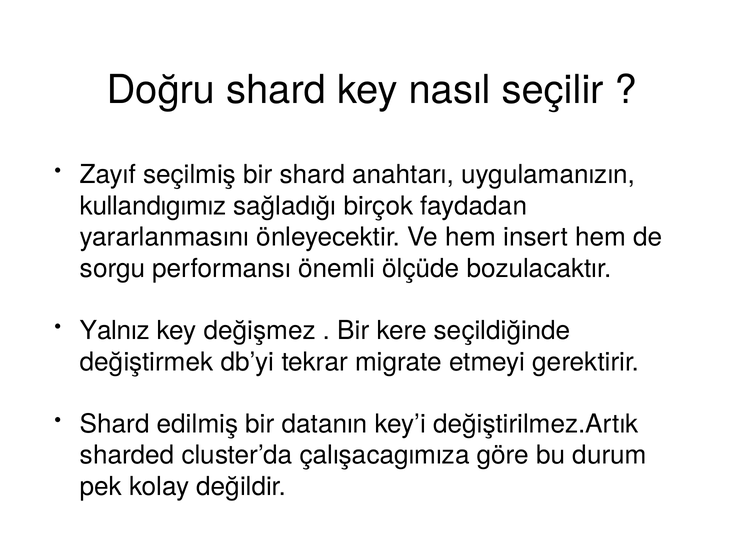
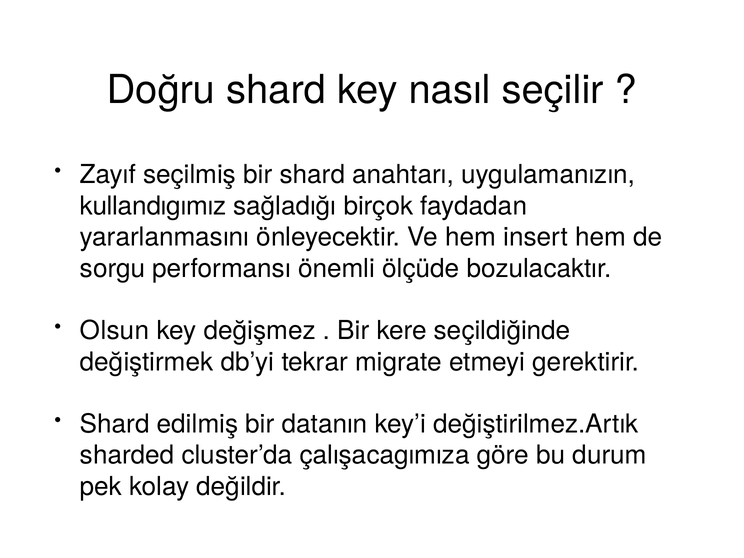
Yalnız: Yalnız -> Olsun
